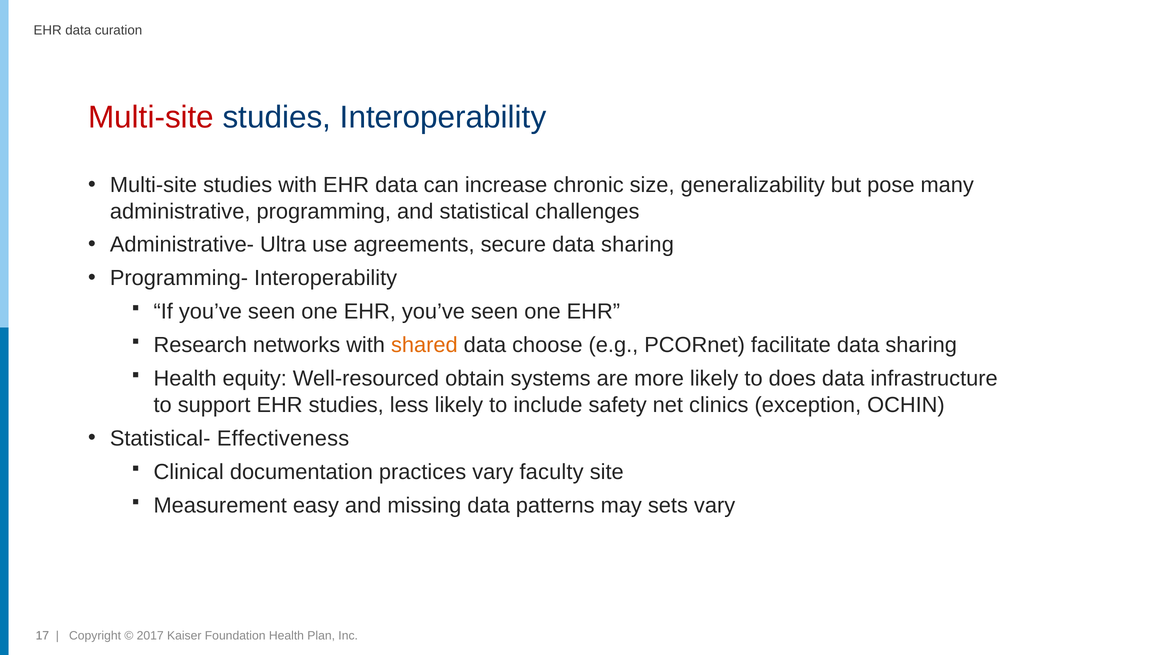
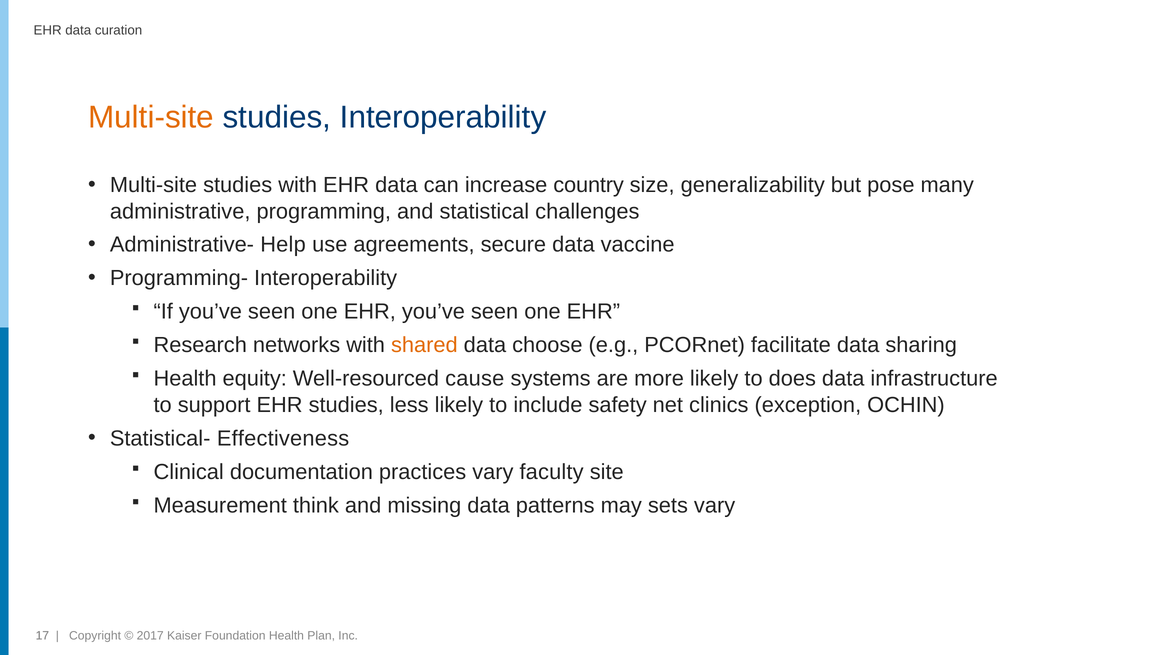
Multi-site at (151, 118) colour: red -> orange
chronic: chronic -> country
Ultra: Ultra -> Help
secure data sharing: sharing -> vaccine
obtain: obtain -> cause
easy: easy -> think
